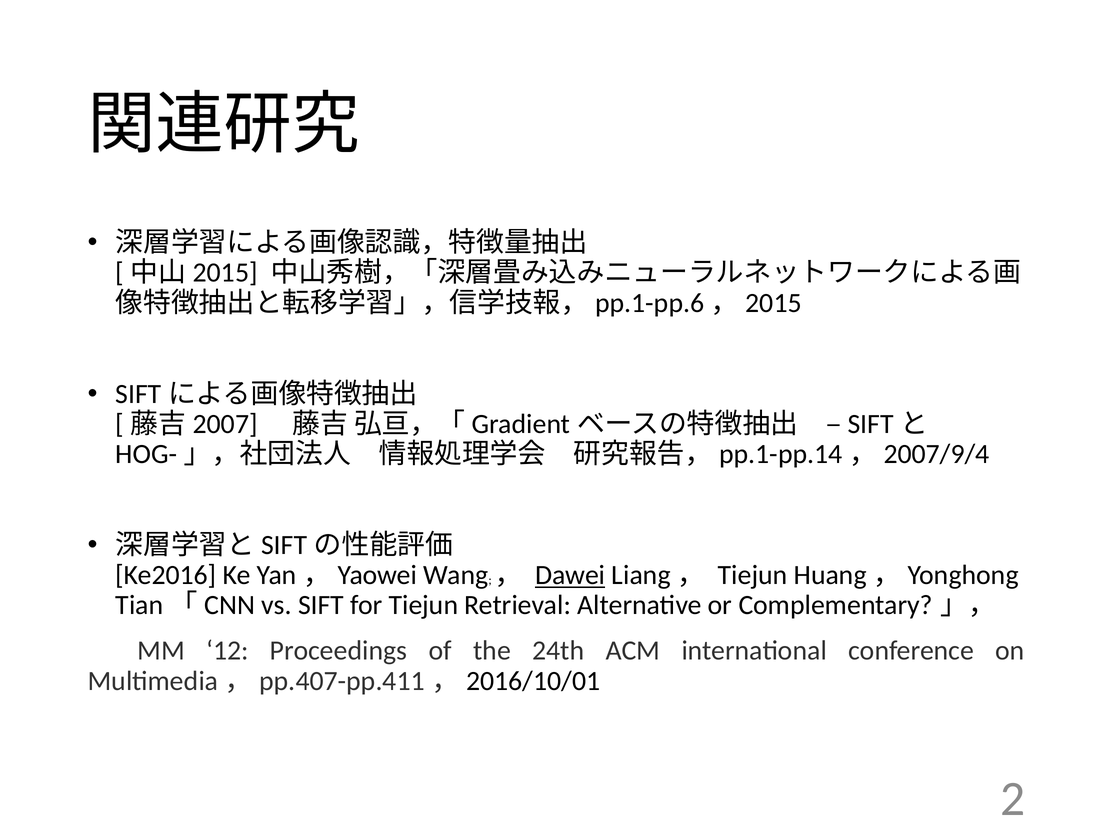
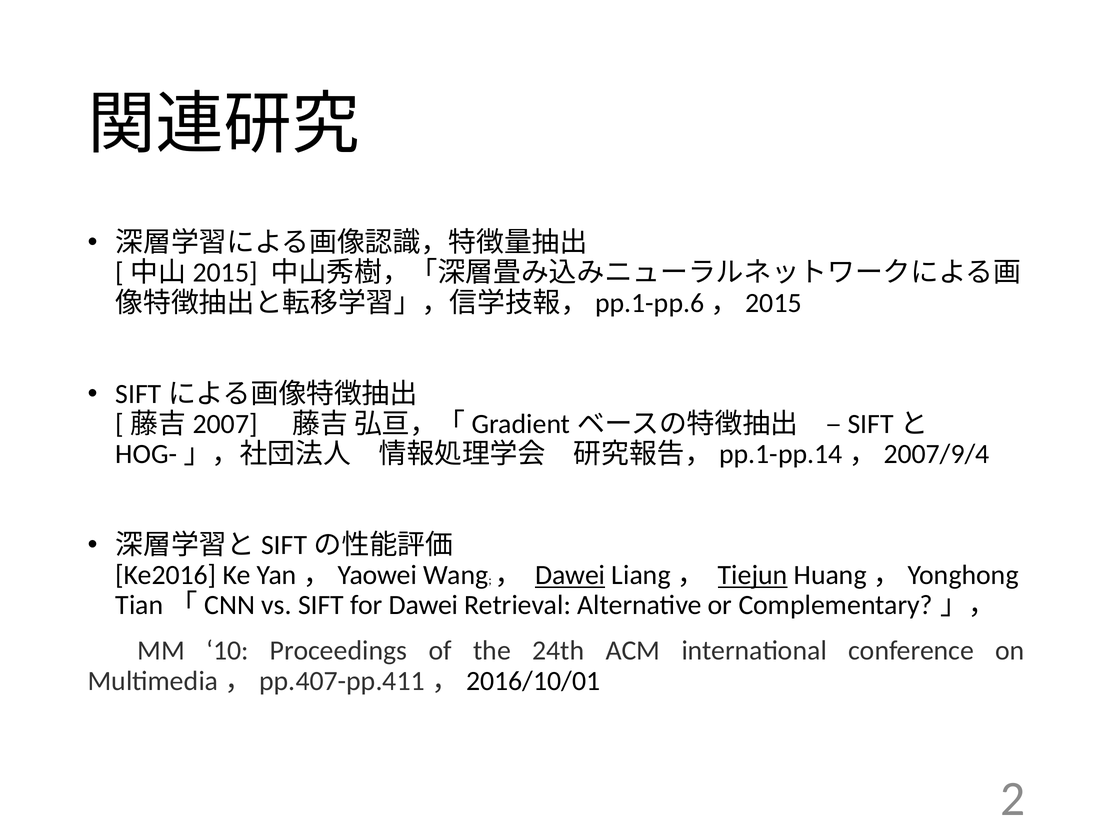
Tiejun at (753, 575) underline: none -> present
for Tiejun: Tiejun -> Dawei
12: 12 -> 10
